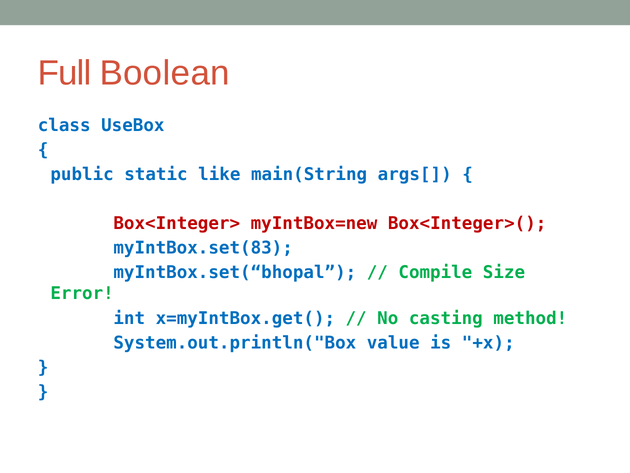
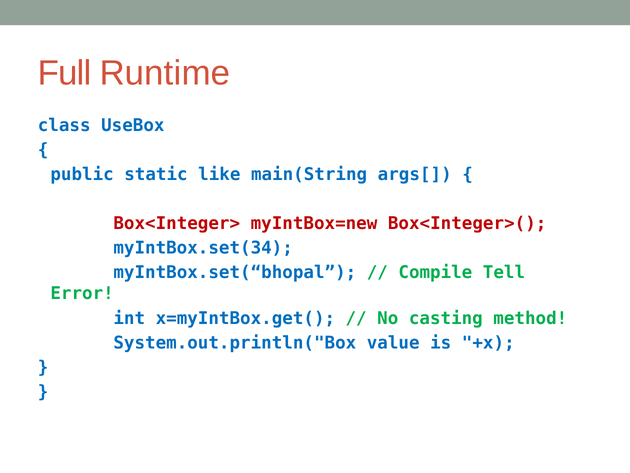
Boolean: Boolean -> Runtime
myIntBox.set(83: myIntBox.set(83 -> myIntBox.set(34
Size: Size -> Tell
